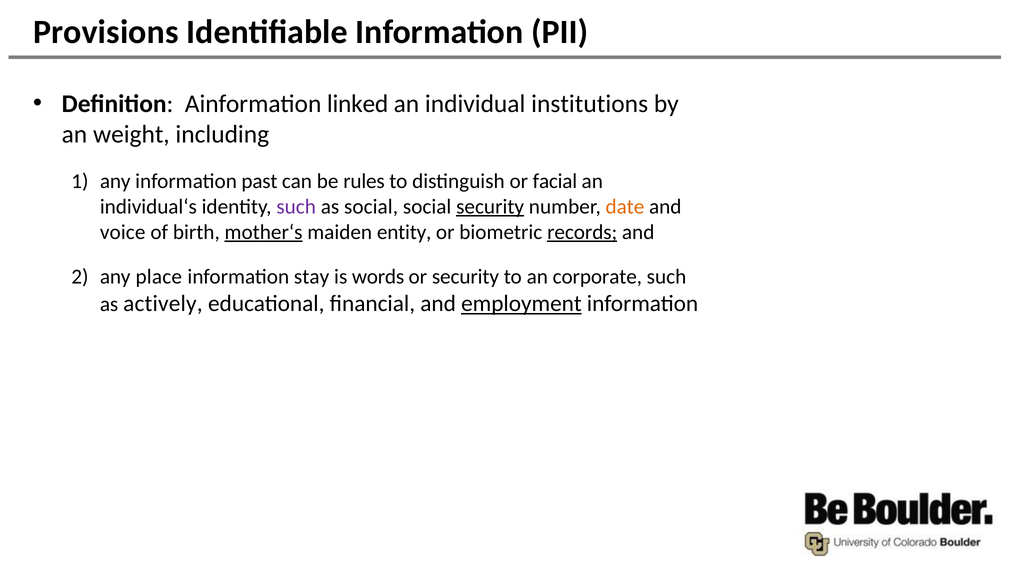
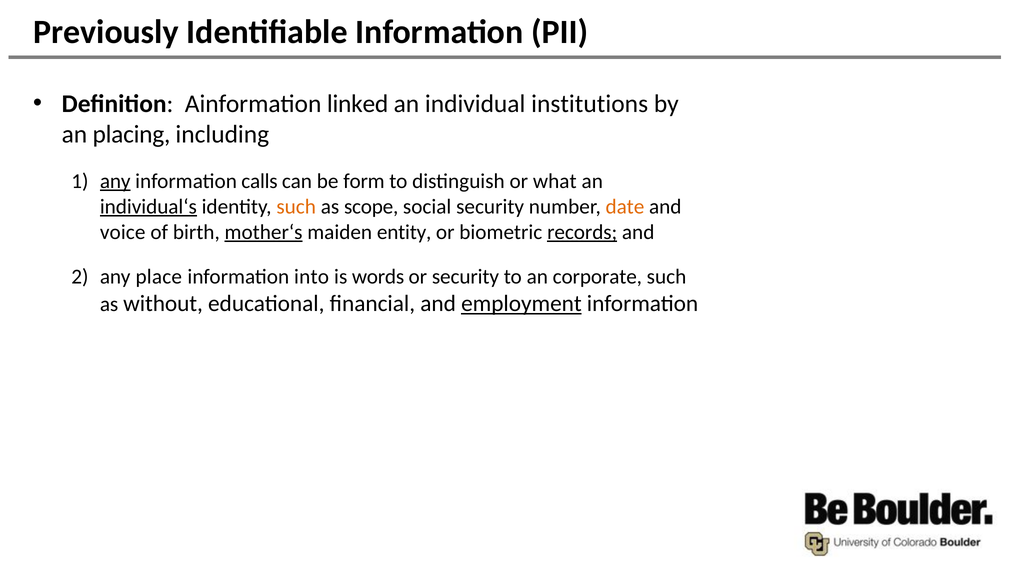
Provisions: Provisions -> Previously
weight: weight -> placing
any at (115, 181) underline: none -> present
past: past -> calls
rules: rules -> form
facial: facial -> what
individual‘s underline: none -> present
such at (296, 206) colour: purple -> orange
as social: social -> scope
security at (490, 206) underline: present -> none
stay: stay -> into
actively: actively -> without
